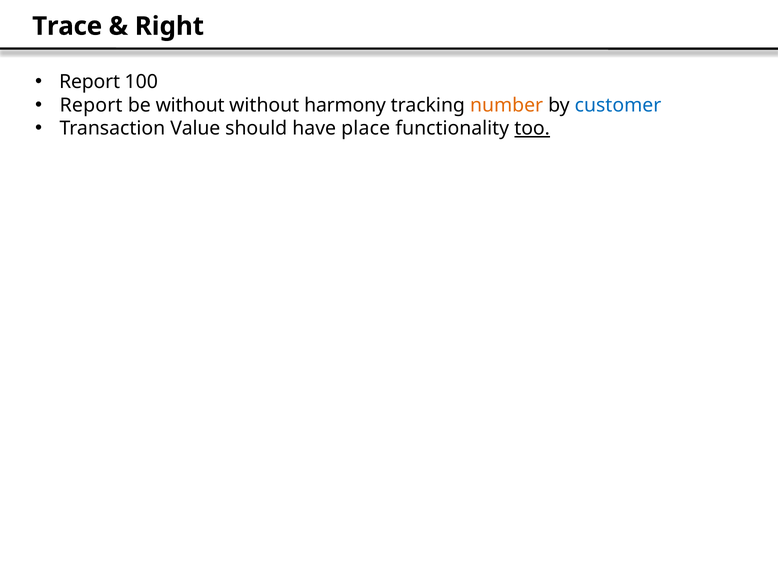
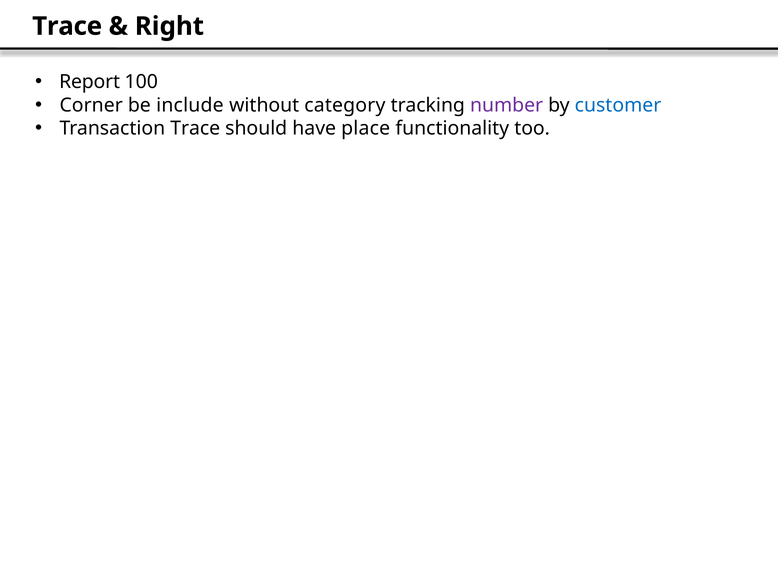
Report at (91, 105): Report -> Corner
be without: without -> include
harmony: harmony -> category
number colour: orange -> purple
Transaction Value: Value -> Trace
too underline: present -> none
